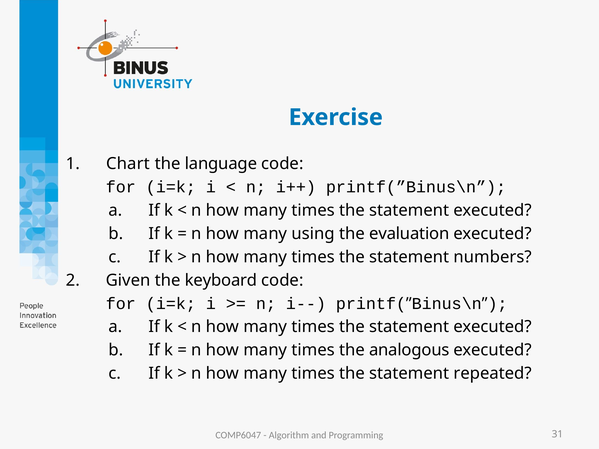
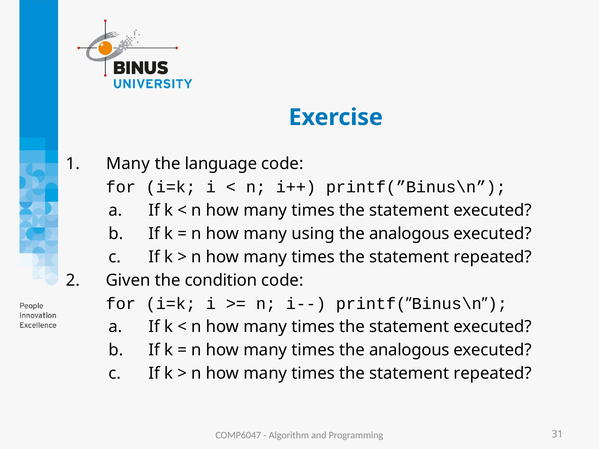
Chart at (128, 164): Chart -> Many
evaluation at (409, 234): evaluation -> analogous
numbers at (493, 257): numbers -> repeated
keyboard: keyboard -> condition
